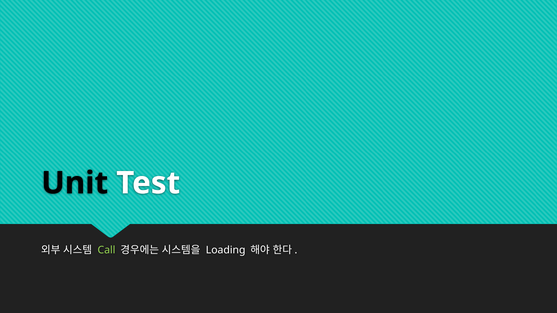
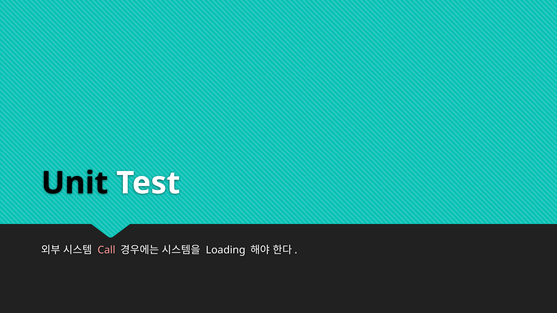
Call colour: light green -> pink
